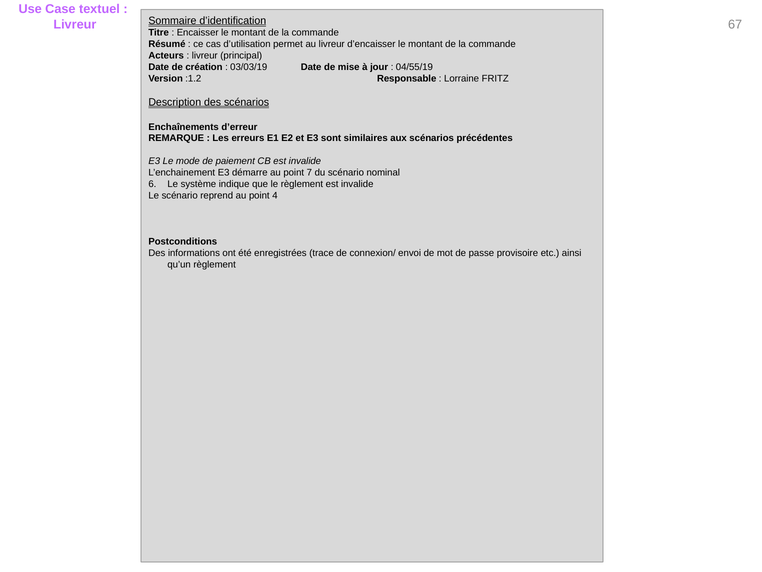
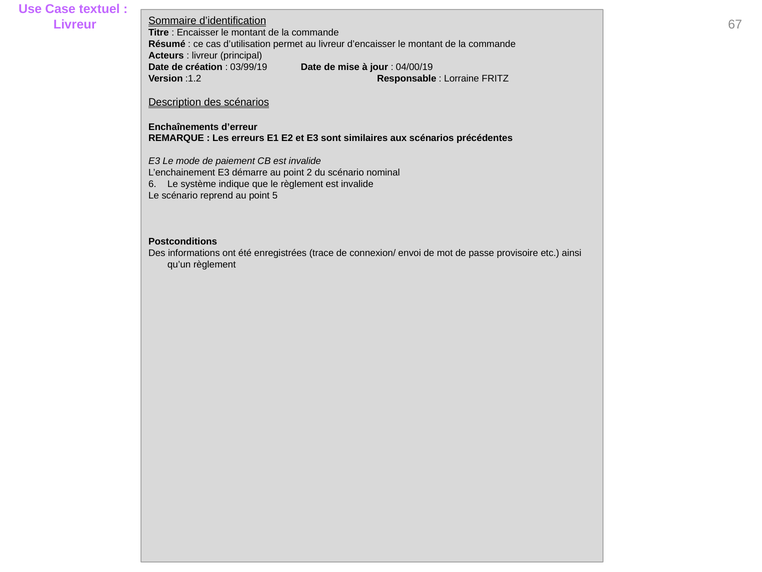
03/03/19: 03/03/19 -> 03/99/19
04/55/19: 04/55/19 -> 04/00/19
7: 7 -> 2
4: 4 -> 5
